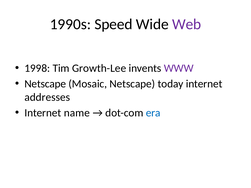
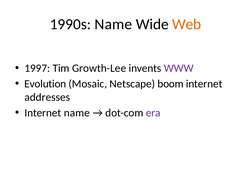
1990s Speed: Speed -> Name
Web colour: purple -> orange
1998: 1998 -> 1997
Netscape at (45, 84): Netscape -> Evolution
today: today -> boom
era colour: blue -> purple
